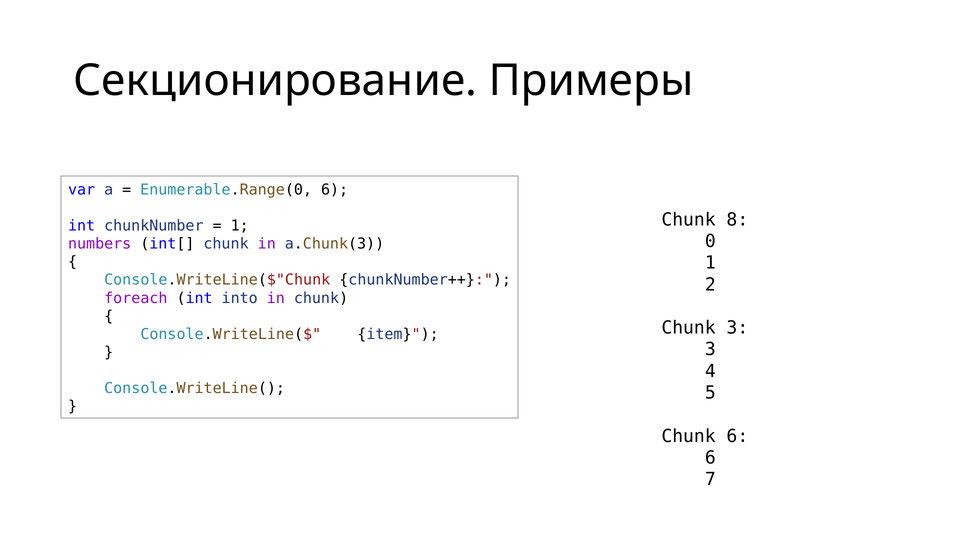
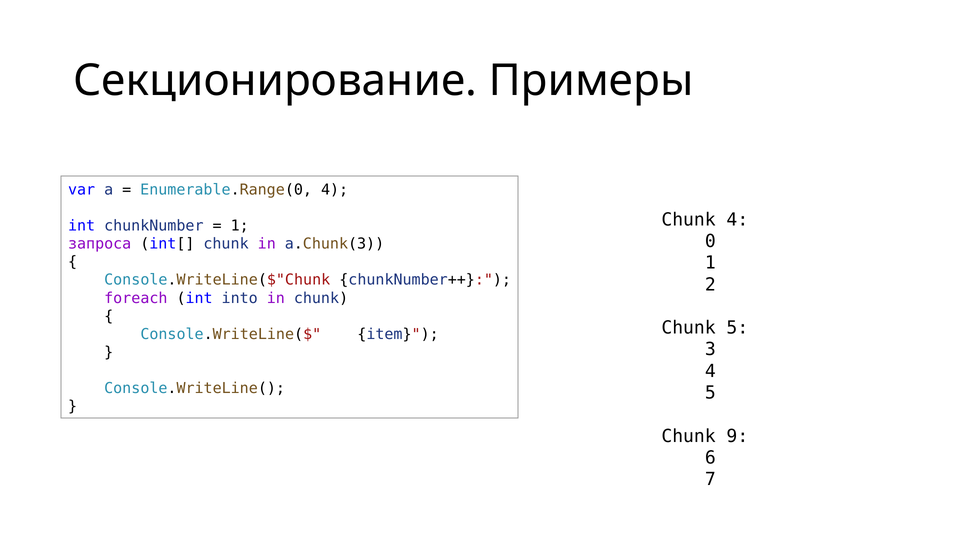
Enumerable.Range(0 6: 6 -> 4
Chunk 8: 8 -> 4
numbers: numbers -> запроса
Chunk 3: 3 -> 5
Chunk 6: 6 -> 9
